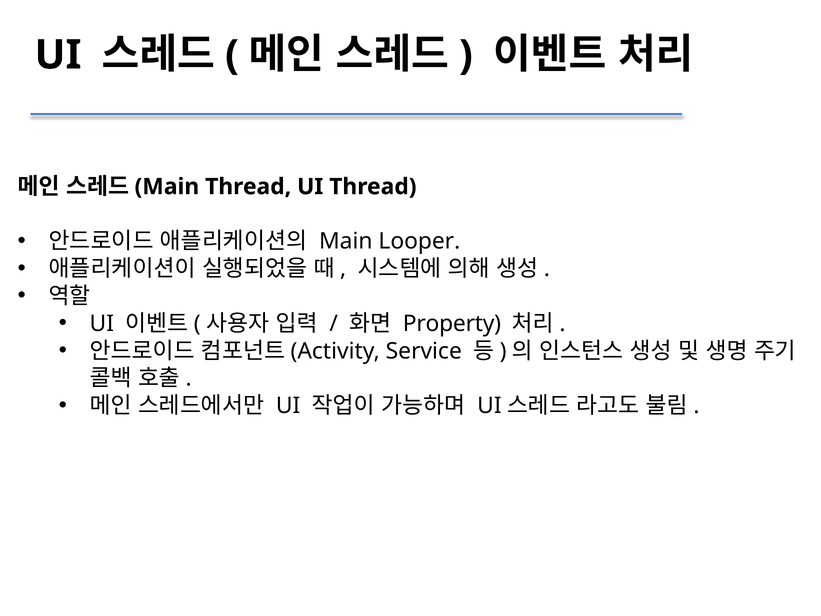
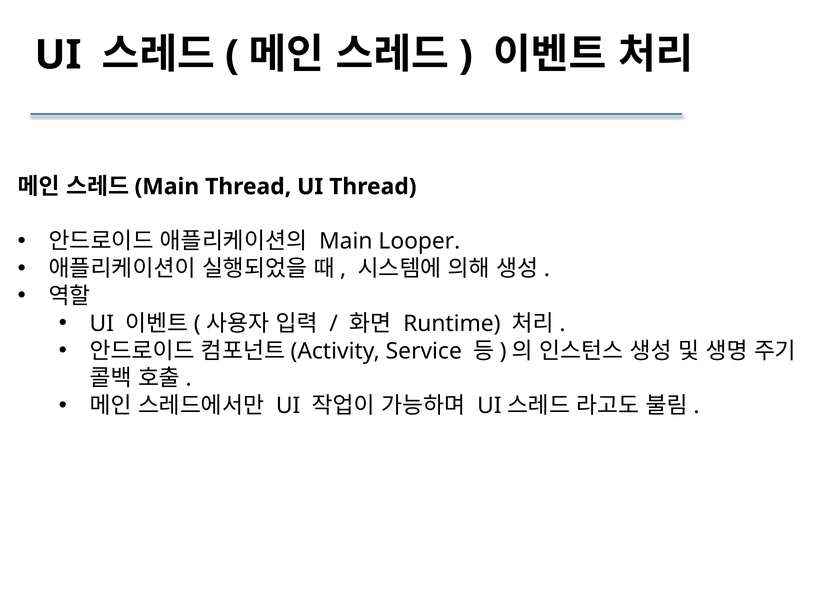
Property: Property -> Runtime
